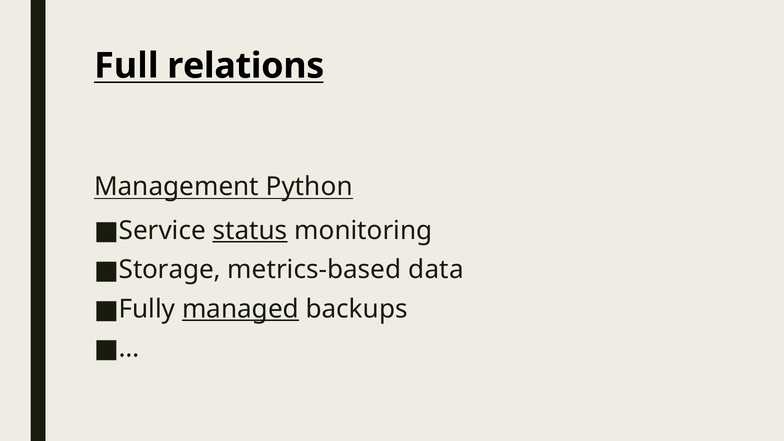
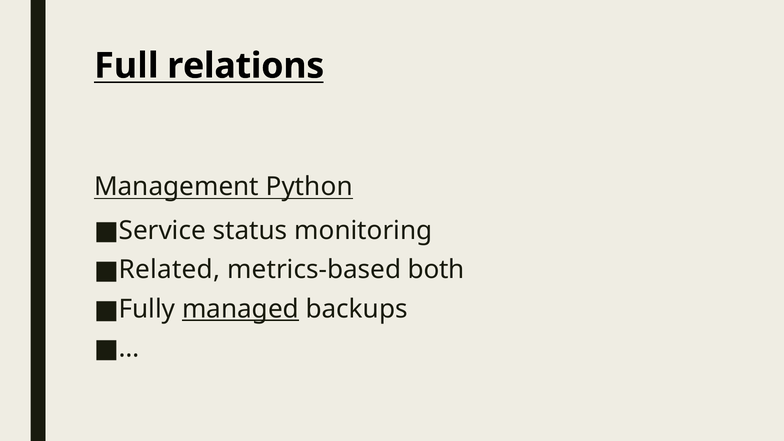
status underline: present -> none
Storage: Storage -> Related
data: data -> both
